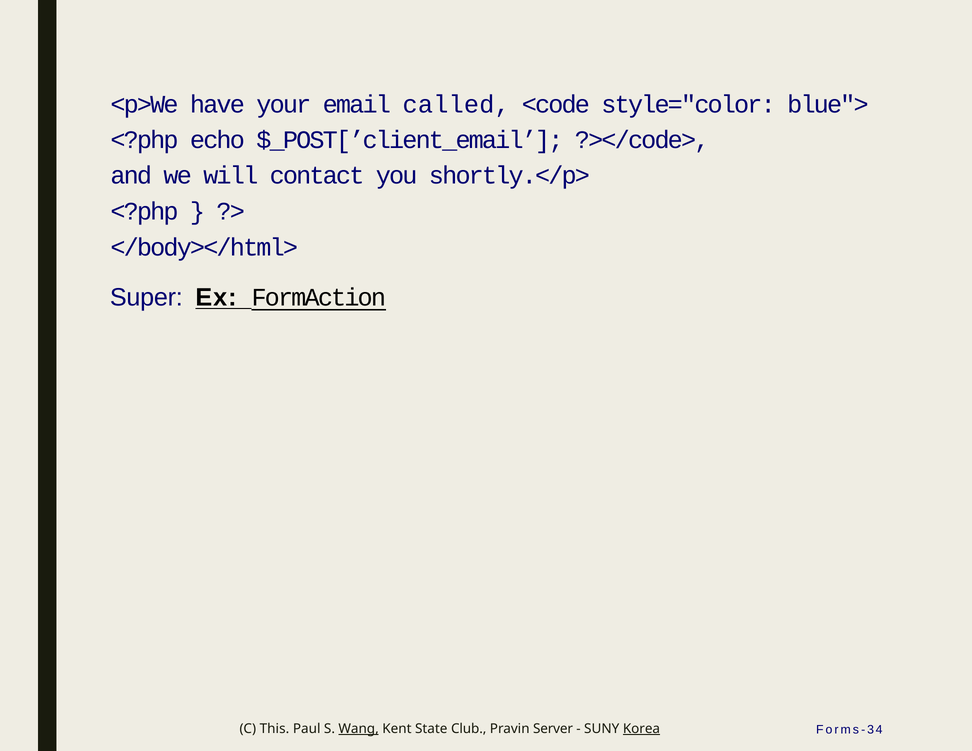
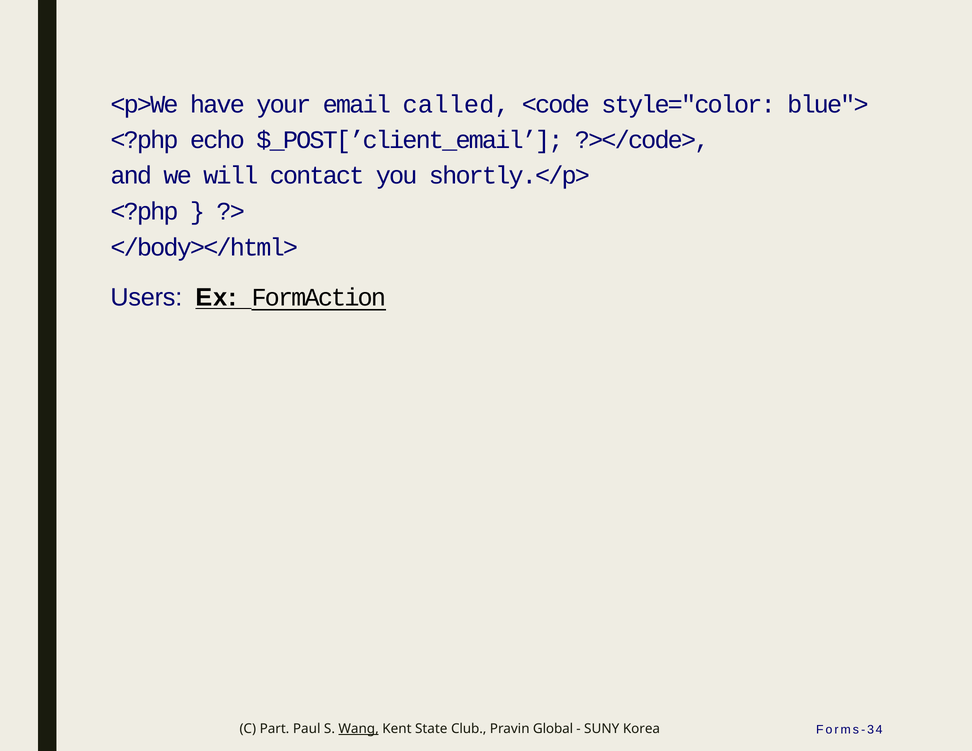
Super: Super -> Users
This: This -> Part
Server: Server -> Global
Korea underline: present -> none
